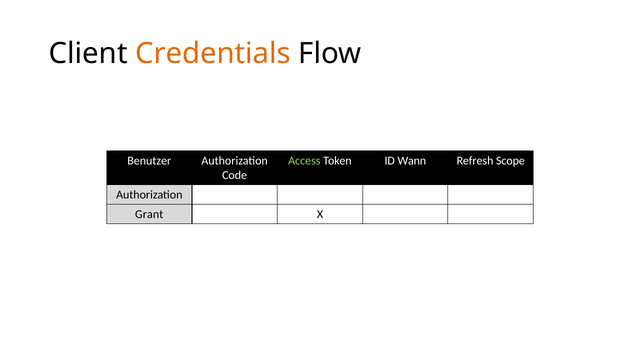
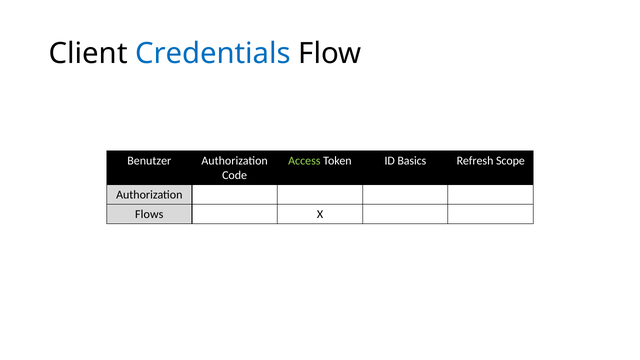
Credentials colour: orange -> blue
Wann: Wann -> Basics
Grant: Grant -> Flows
